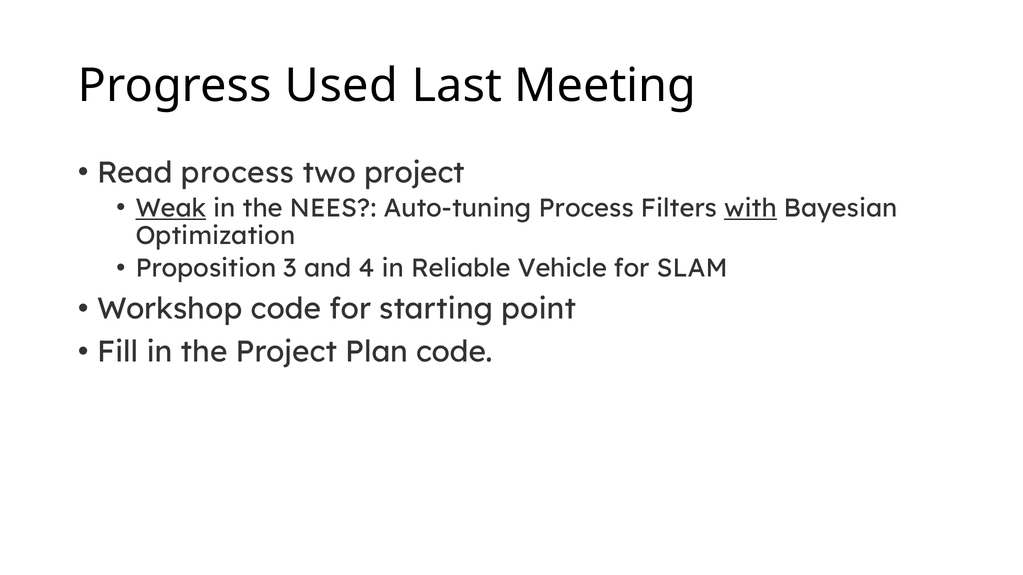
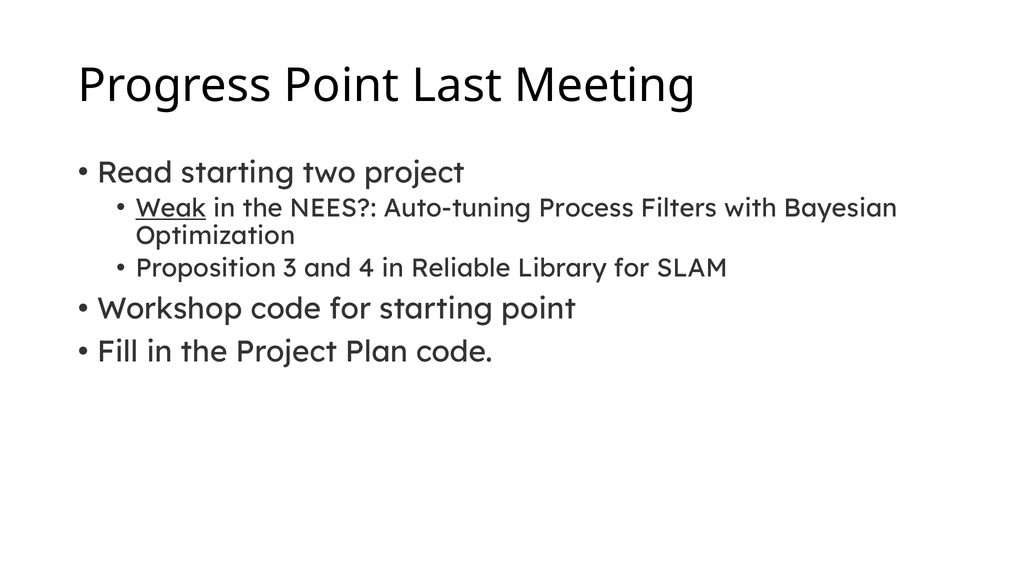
Progress Used: Used -> Point
Read process: process -> starting
with underline: present -> none
Vehicle: Vehicle -> Library
